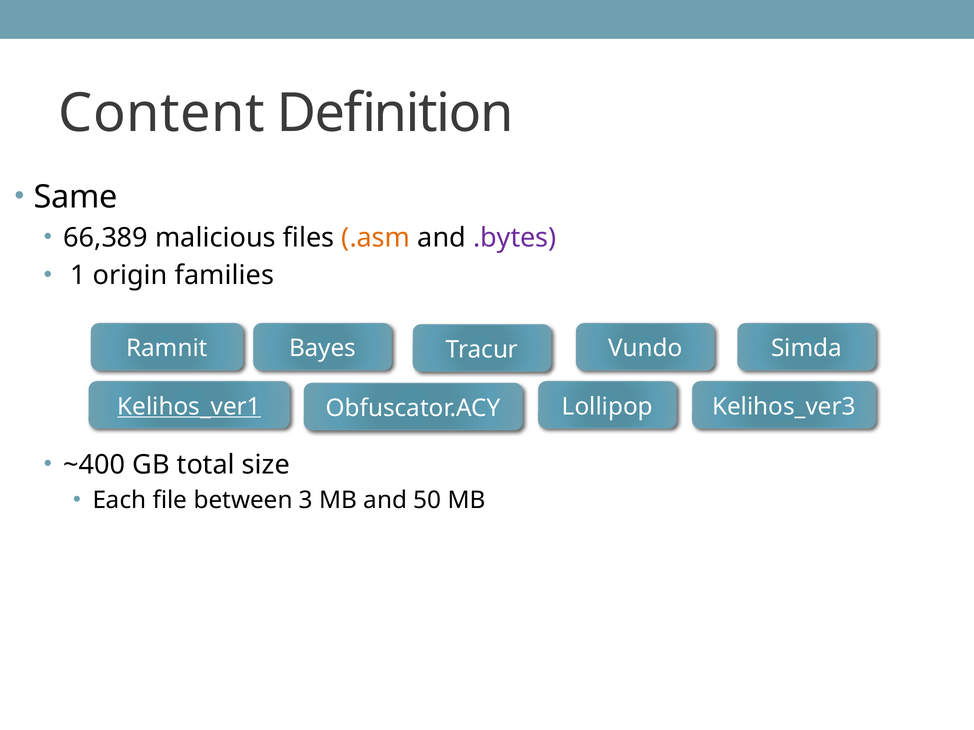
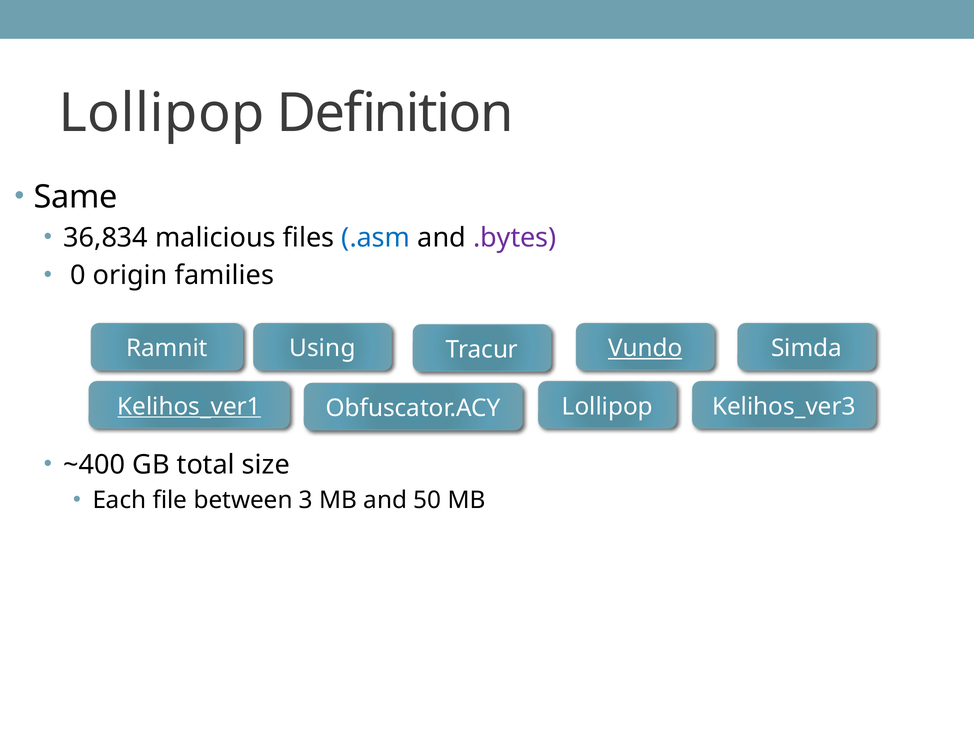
Content at (162, 113): Content -> Lollipop
66,389: 66,389 -> 36,834
.asm colour: orange -> blue
1: 1 -> 0
Bayes: Bayes -> Using
Vundo underline: none -> present
